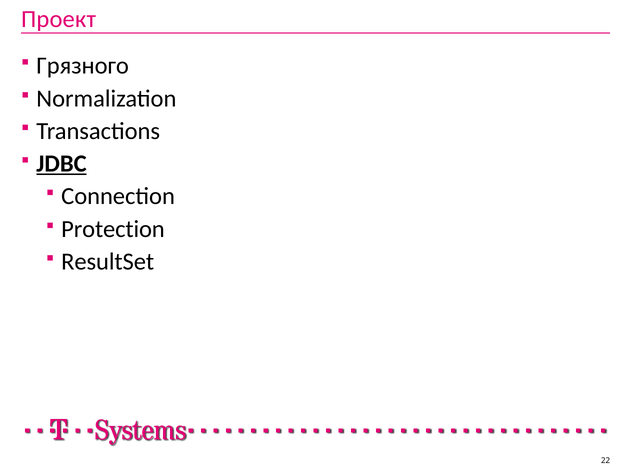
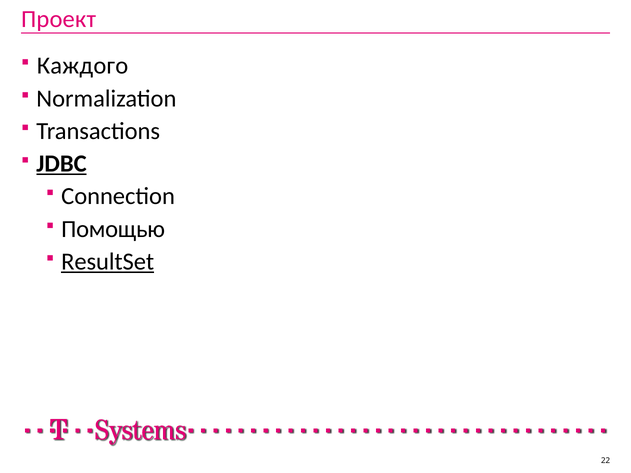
Грязного: Грязного -> Каждого
Protection: Protection -> Помощью
ResultSet underline: none -> present
